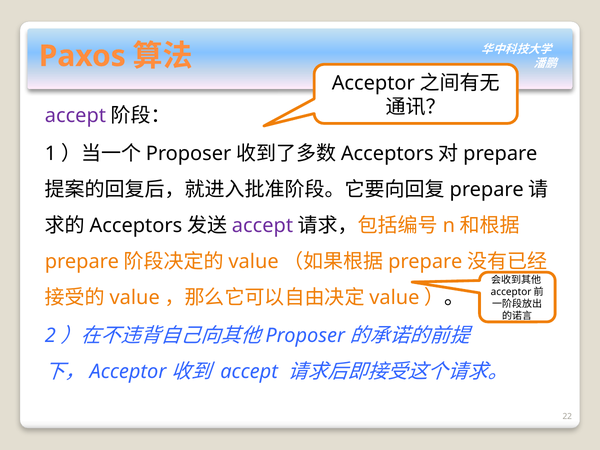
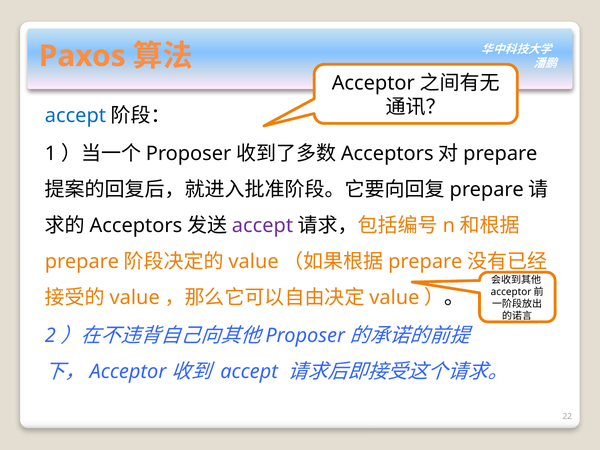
accept at (75, 116) colour: purple -> blue
